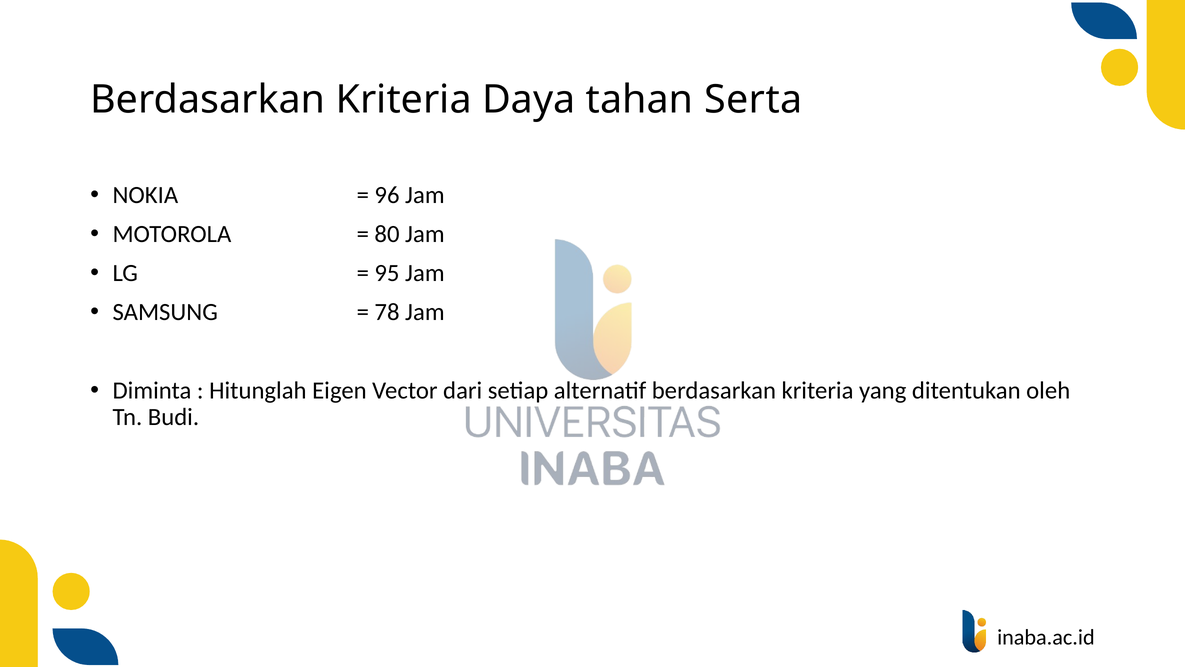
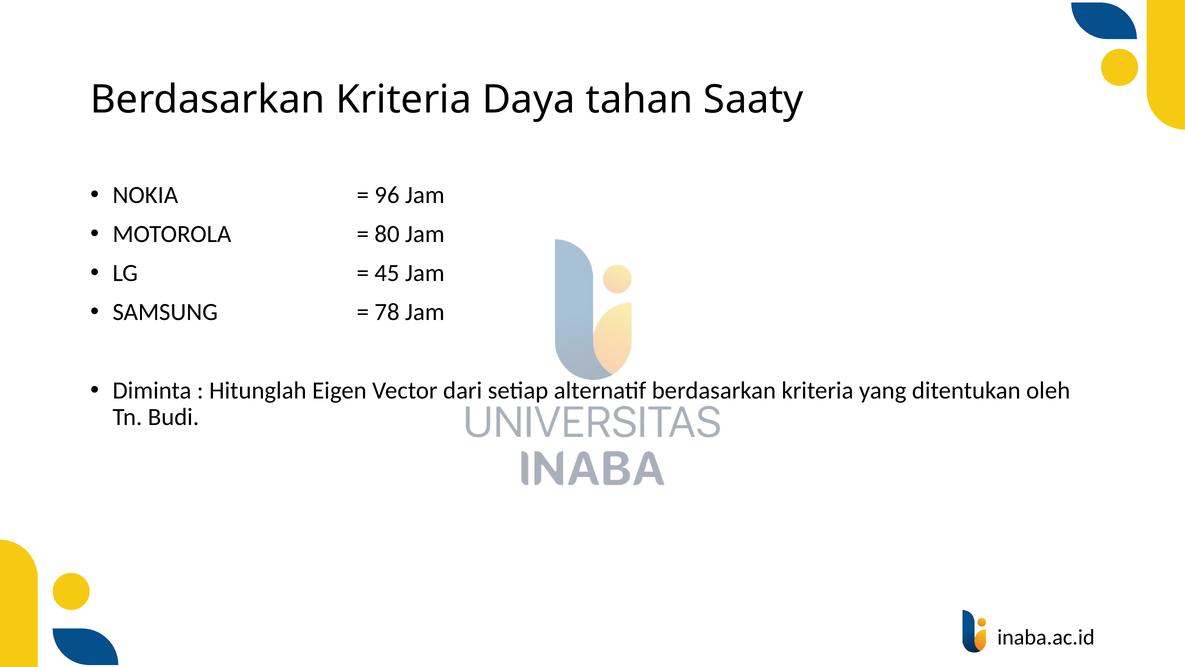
Serta: Serta -> Saaty
95: 95 -> 45
